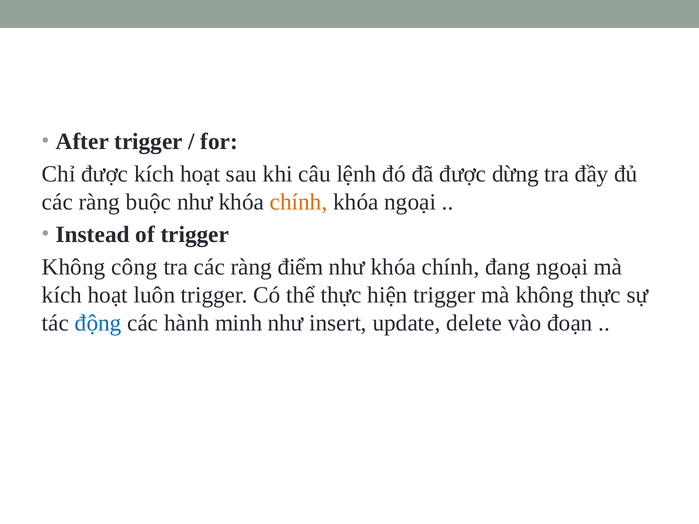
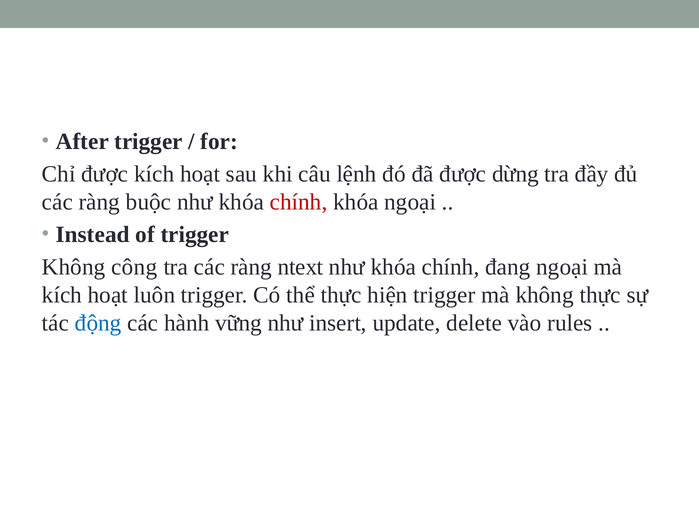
chính at (299, 202) colour: orange -> red
điểm: điểm -> ntext
minh: minh -> vững
đoạn: đoạn -> rules
